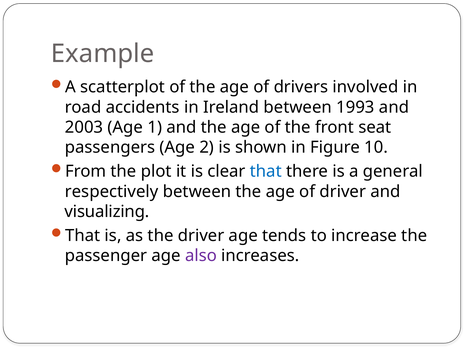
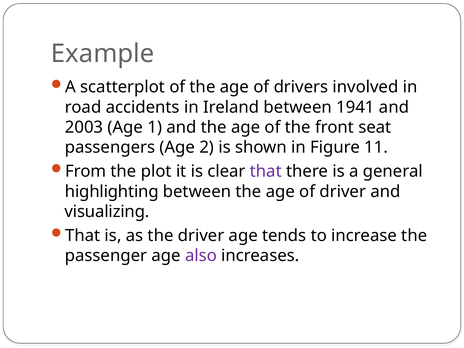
1993: 1993 -> 1941
10: 10 -> 11
that at (266, 171) colour: blue -> purple
respectively: respectively -> highlighting
